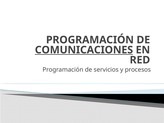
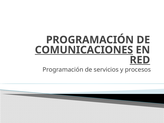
RED underline: none -> present
